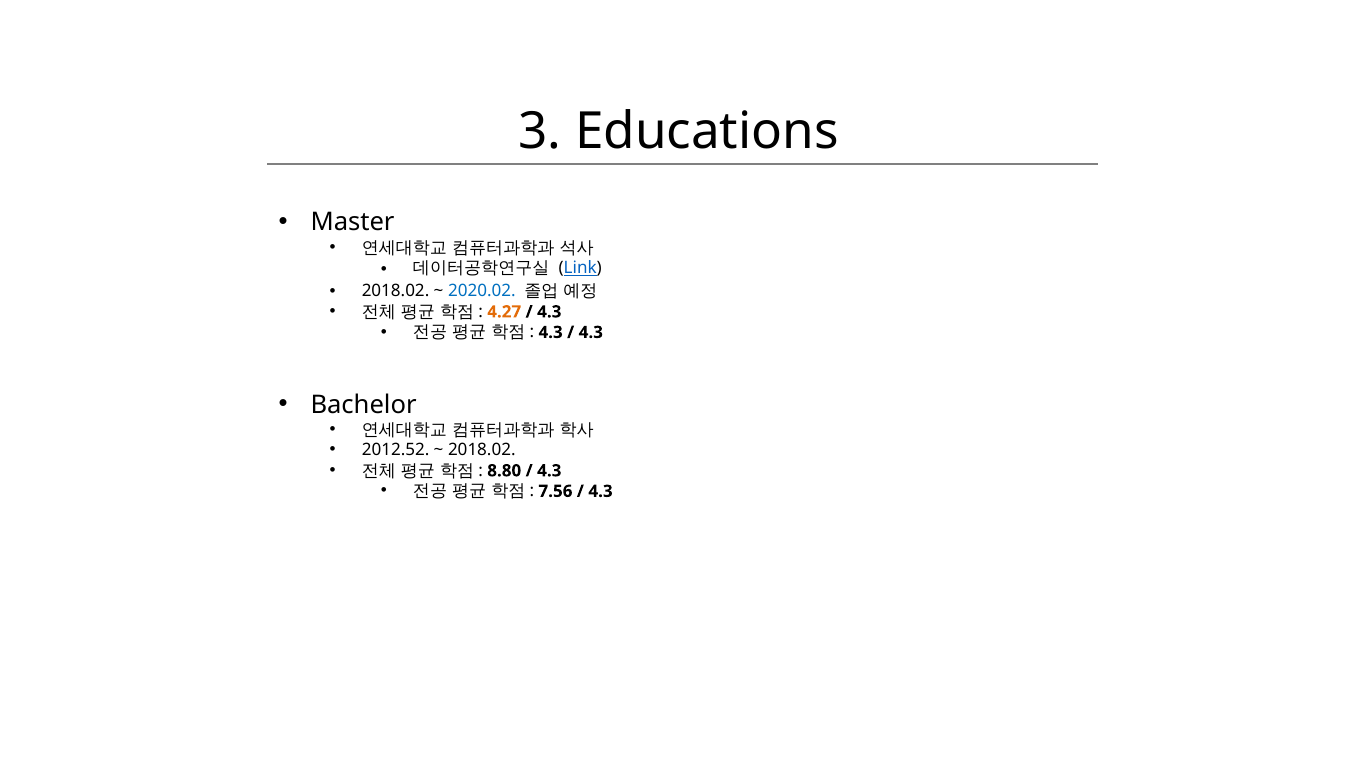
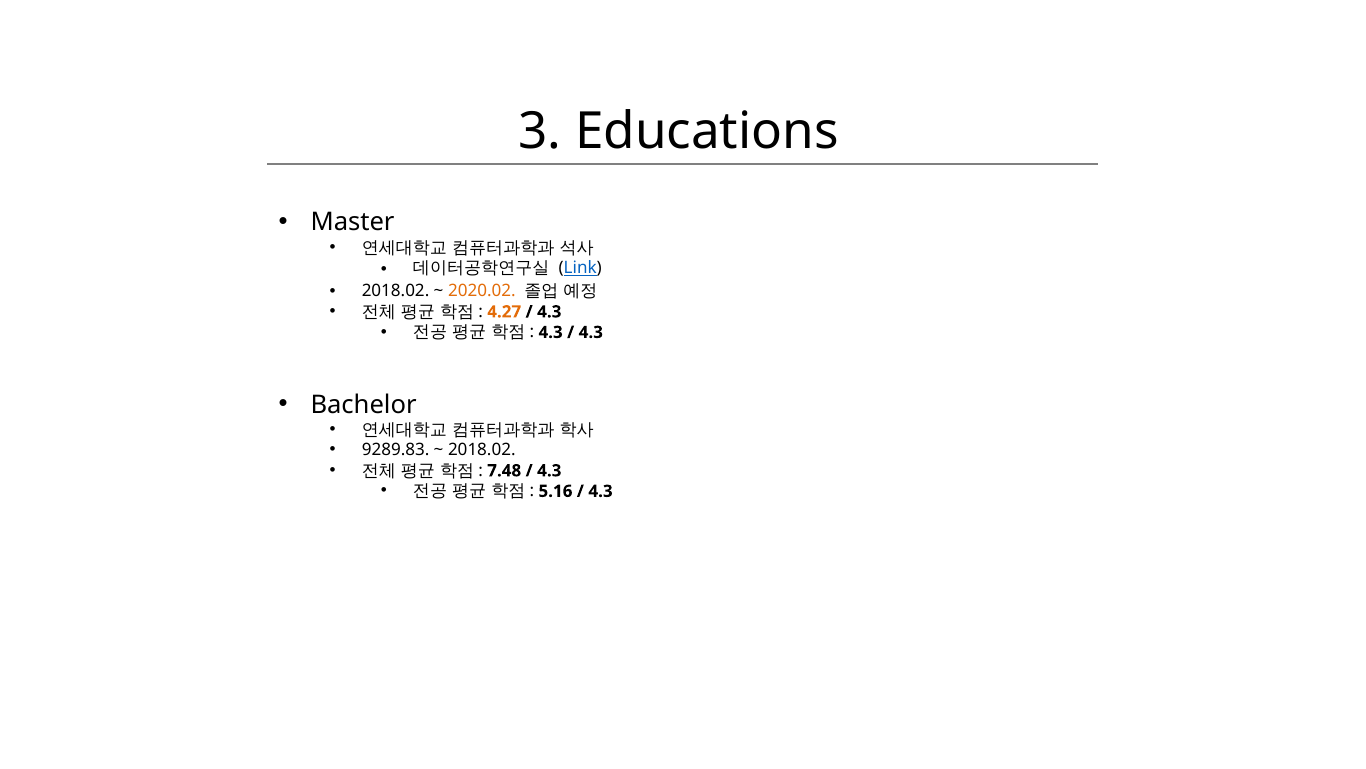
2020.02 colour: blue -> orange
2012.52: 2012.52 -> 9289.83
8.80: 8.80 -> 7.48
7.56: 7.56 -> 5.16
